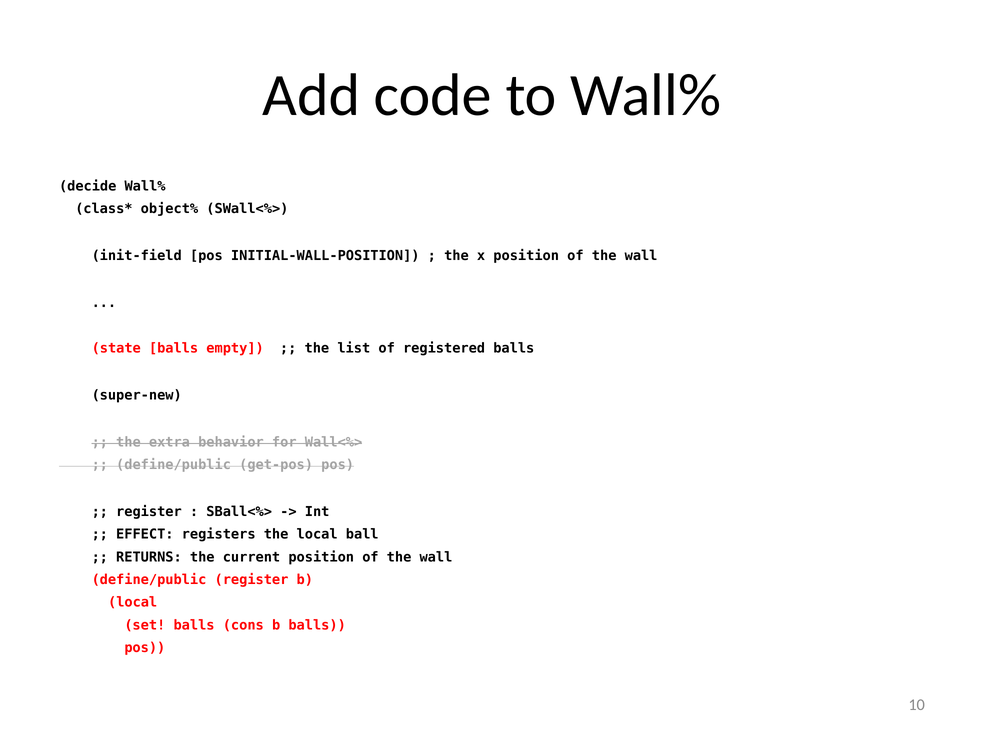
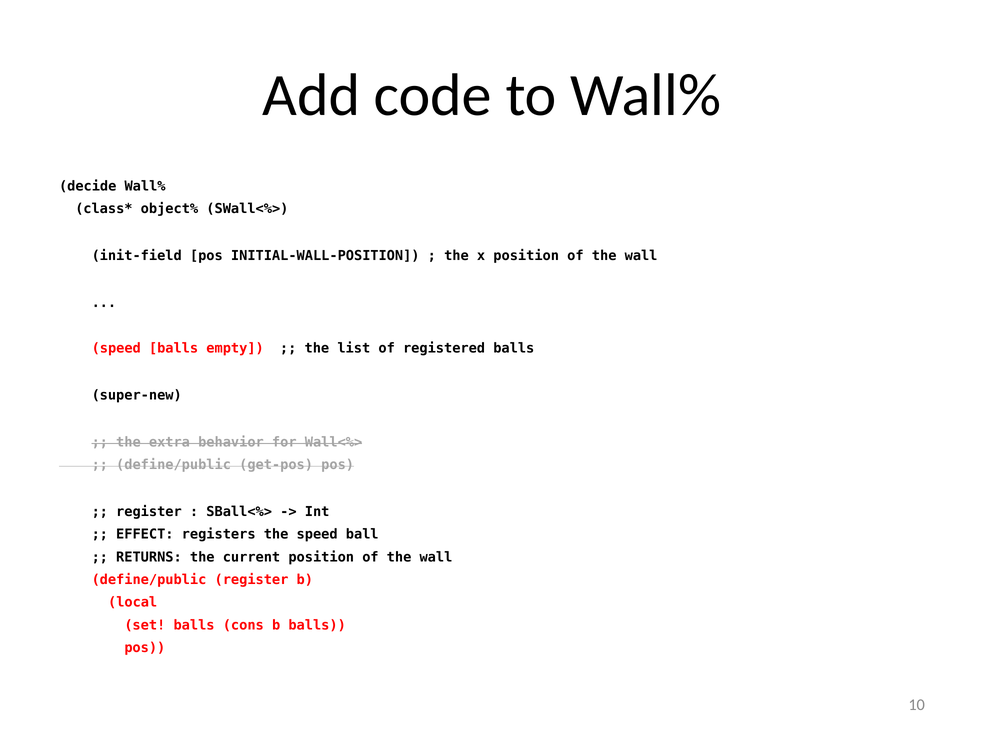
state at (116, 348): state -> speed
the local: local -> speed
